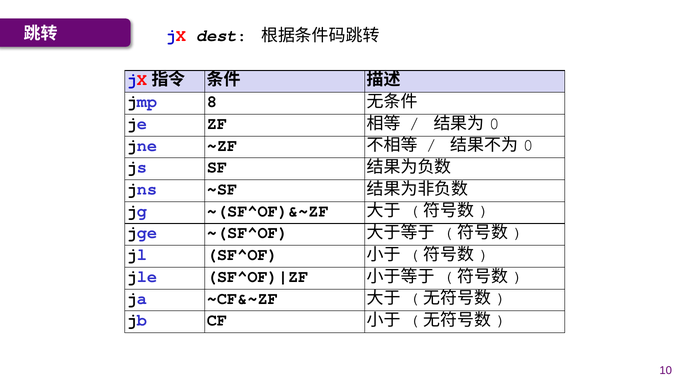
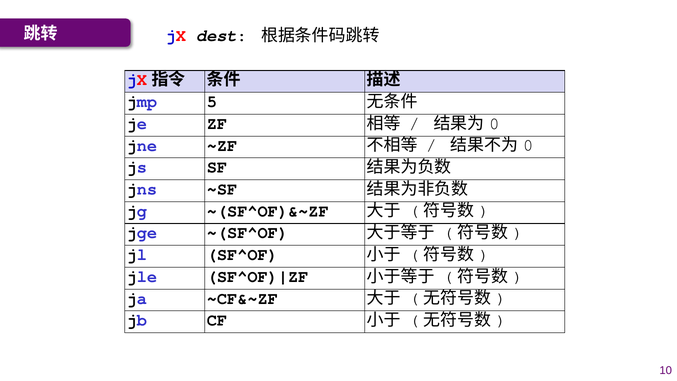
8: 8 -> 5
